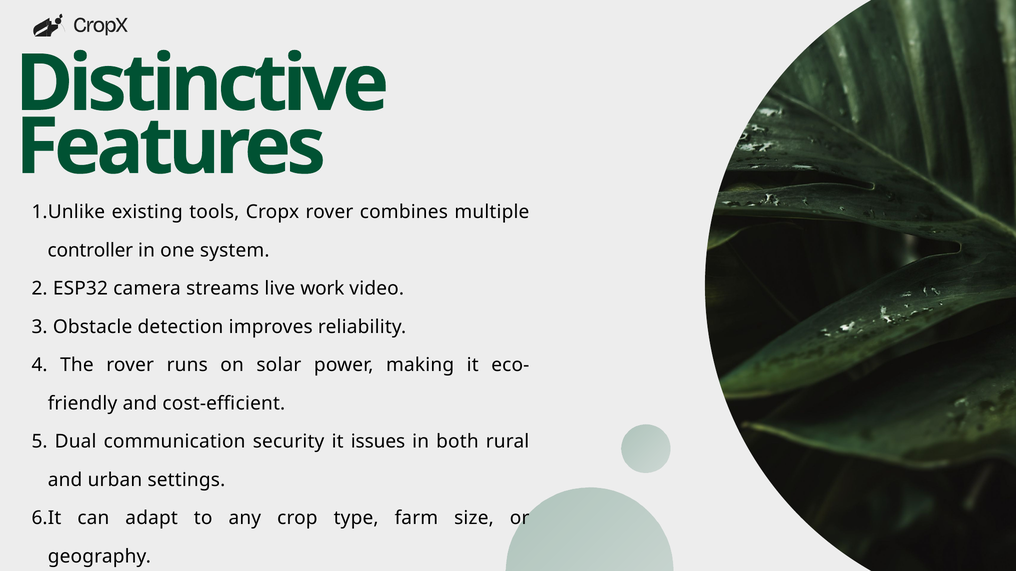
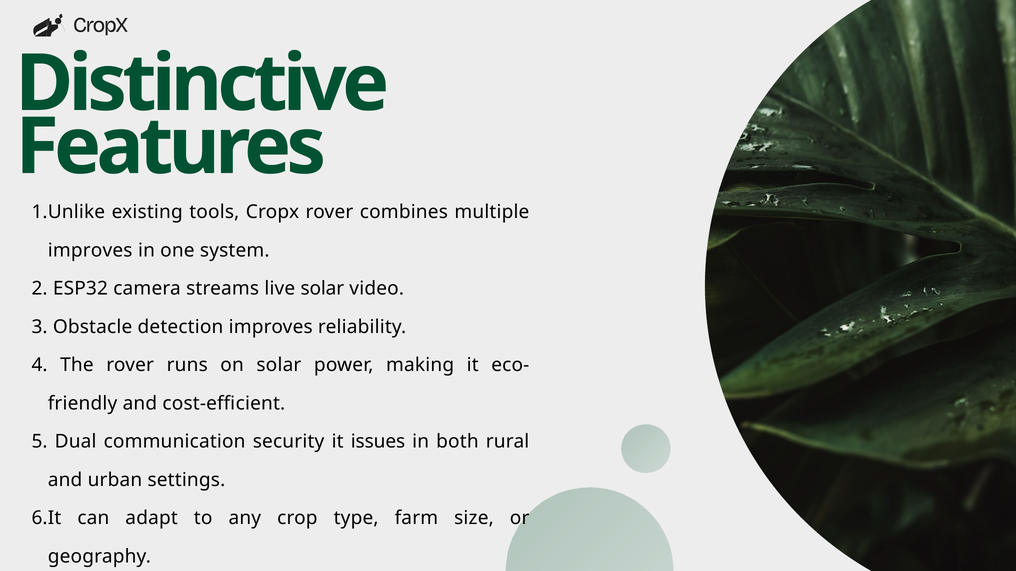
controller at (90, 251): controller -> improves
live work: work -> solar
